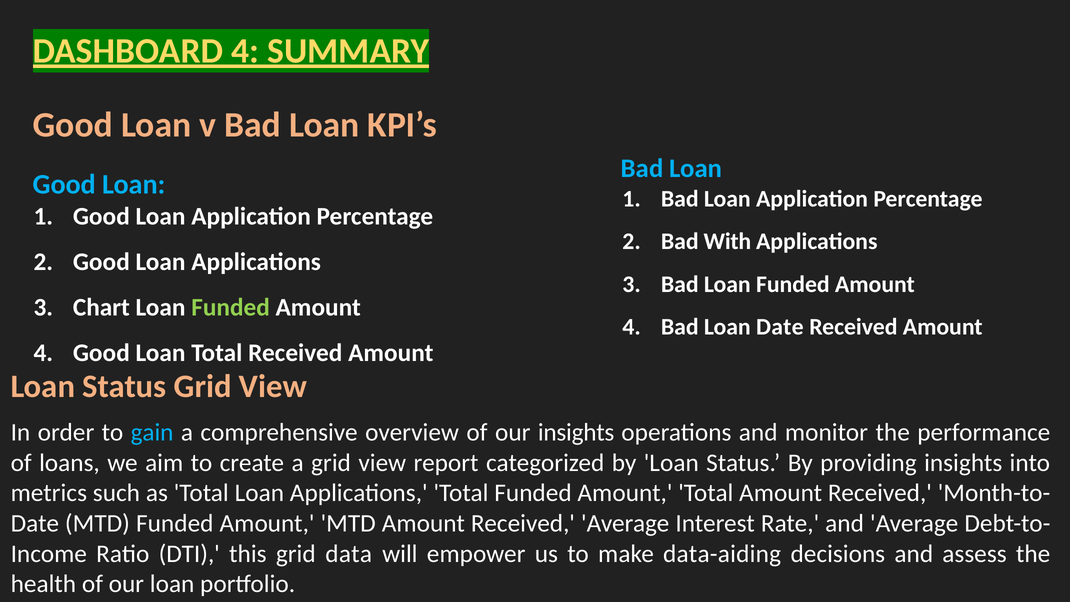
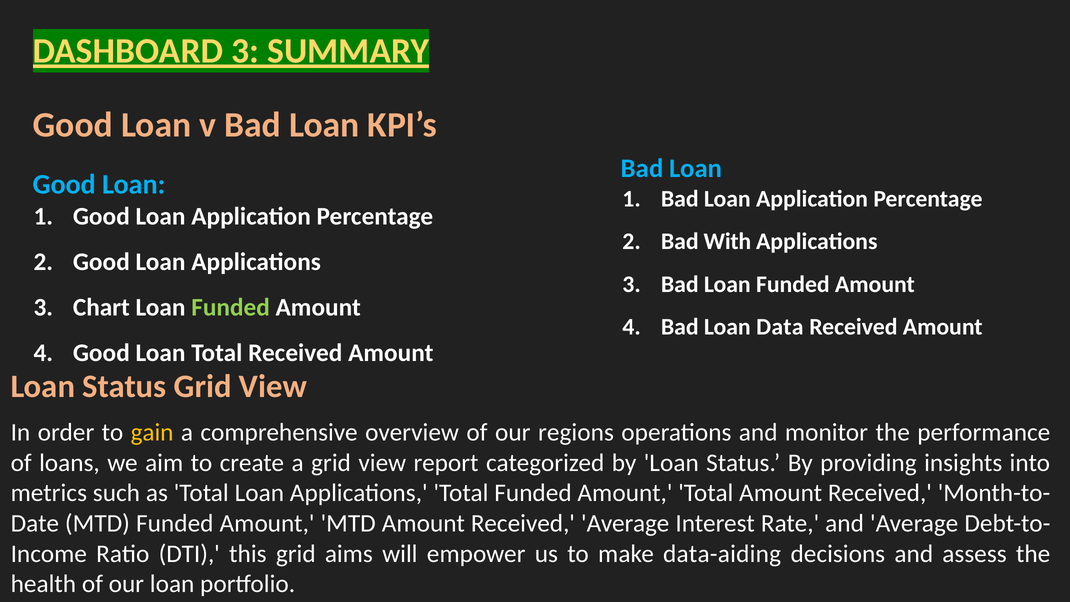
DASHBOARD 4: 4 -> 3
Loan Date: Date -> Data
gain colour: light blue -> yellow
our insights: insights -> regions
data: data -> aims
